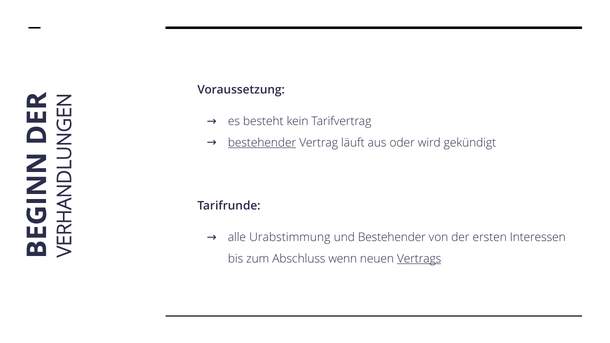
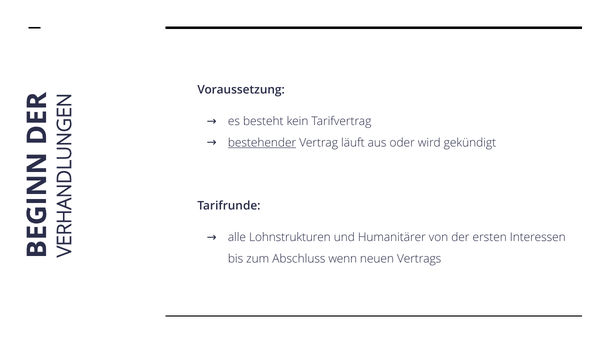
Urabstimmung: Urabstimmung -> Lohnstrukturen
und Bestehender: Bestehender -> Humanitärer
Vertrags underline: present -> none
